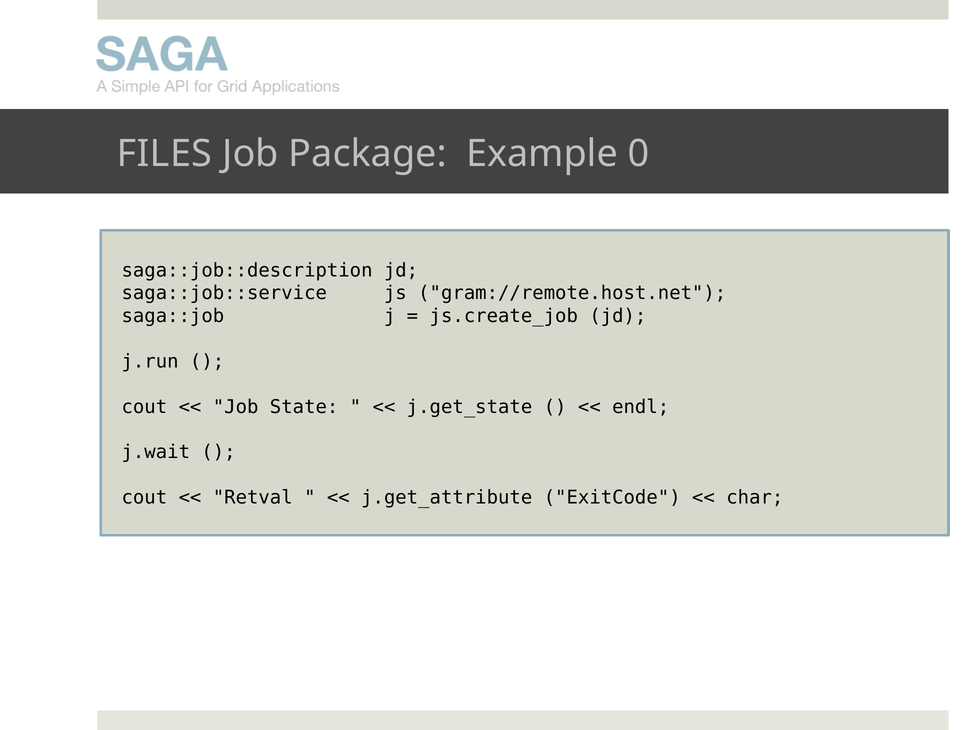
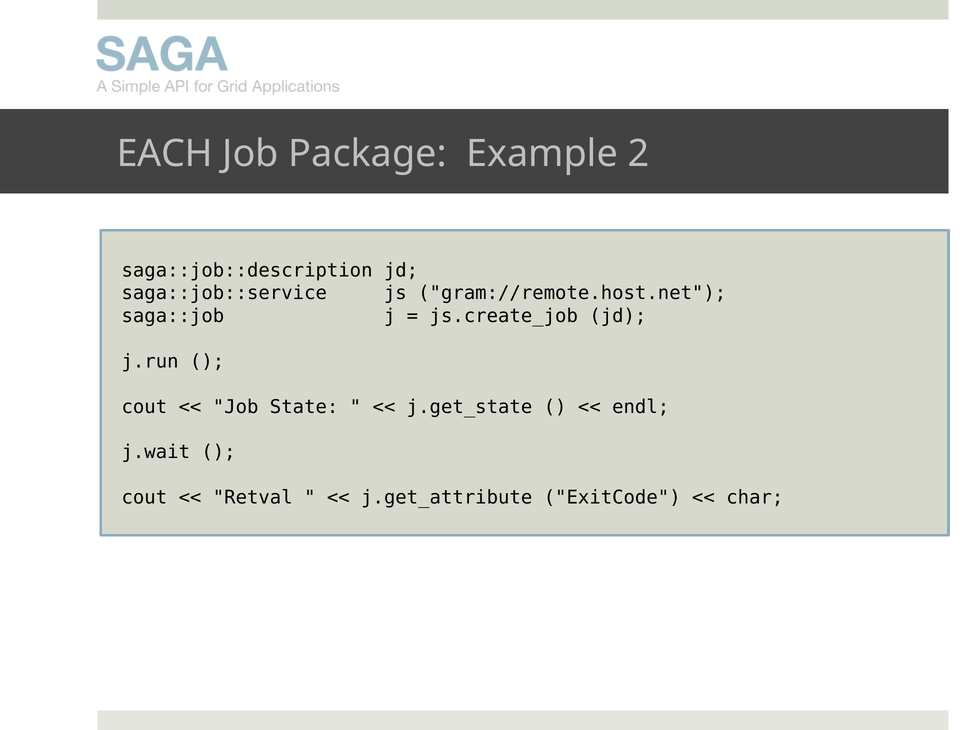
FILES: FILES -> EACH
0: 0 -> 2
